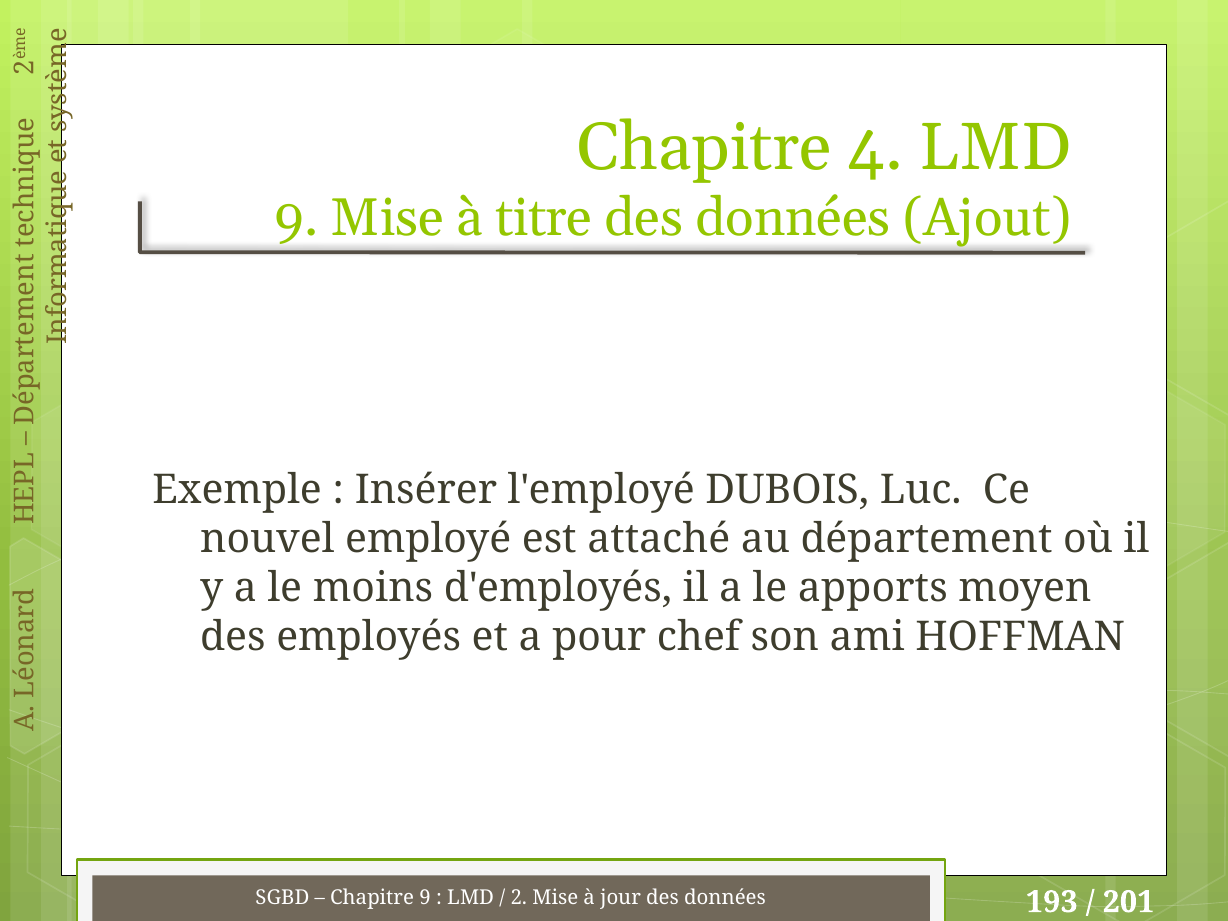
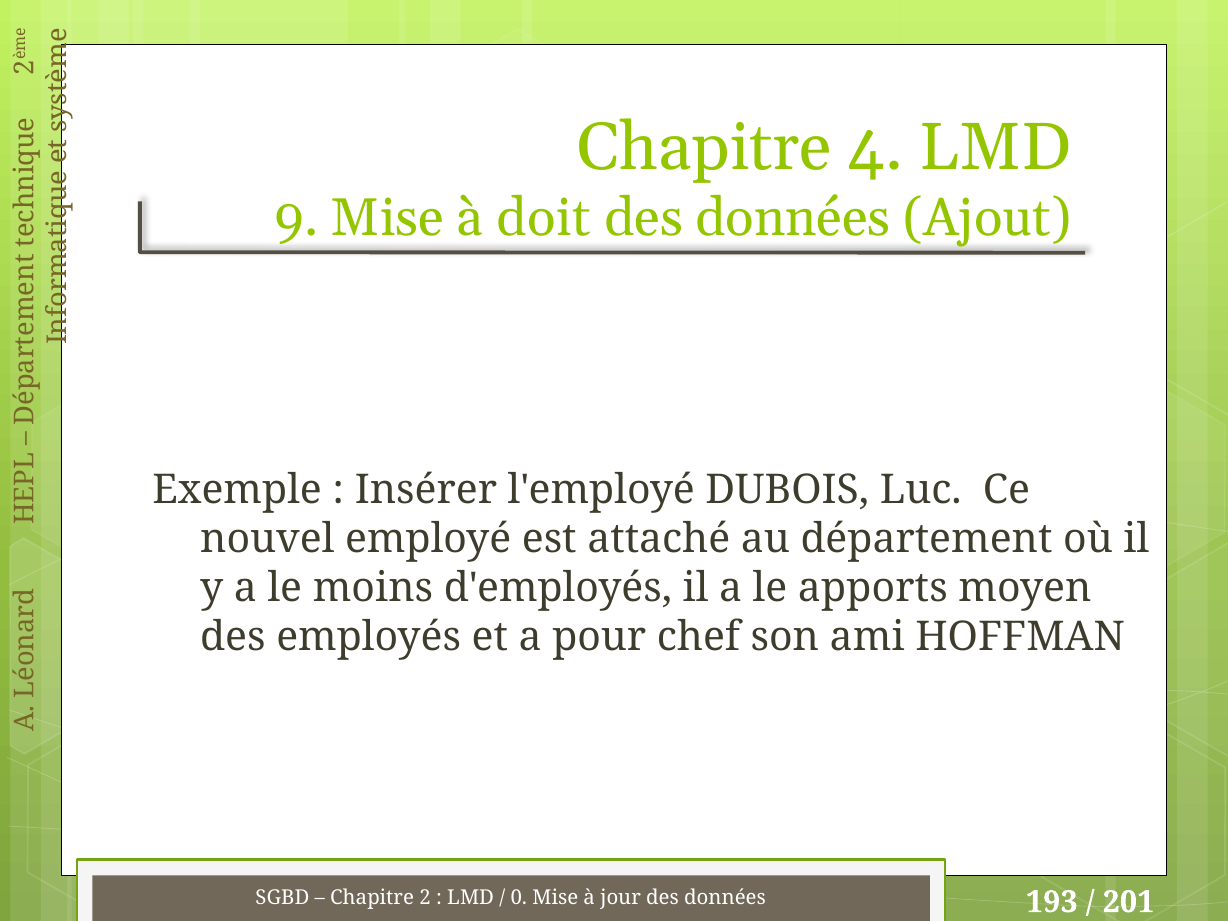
titre: titre -> doit
Chapitre 9: 9 -> 2
2 at (519, 898): 2 -> 0
